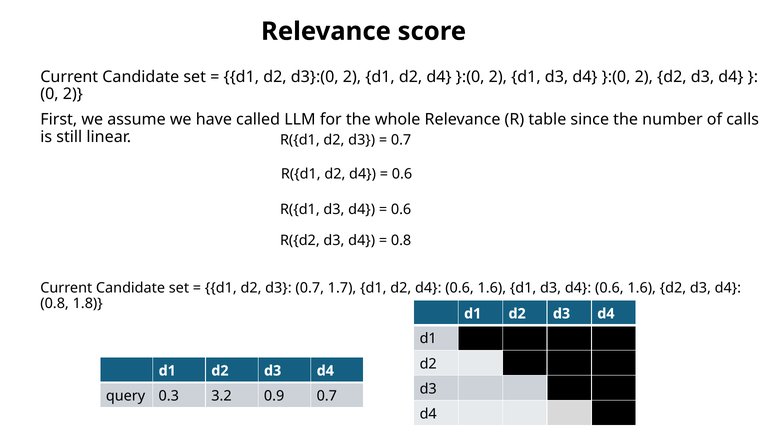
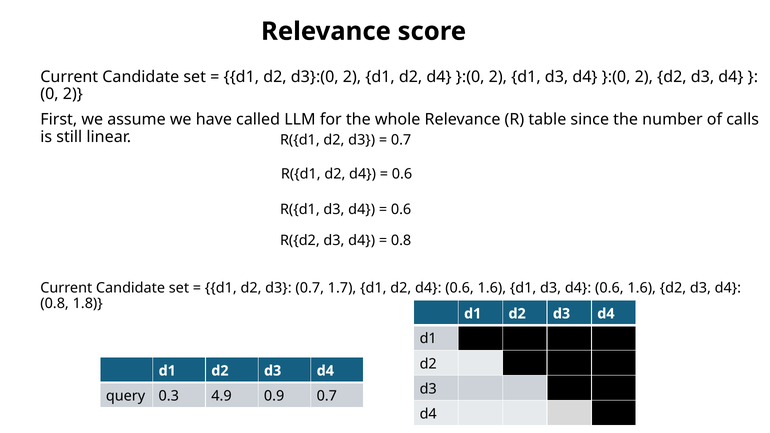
3.2: 3.2 -> 4.9
